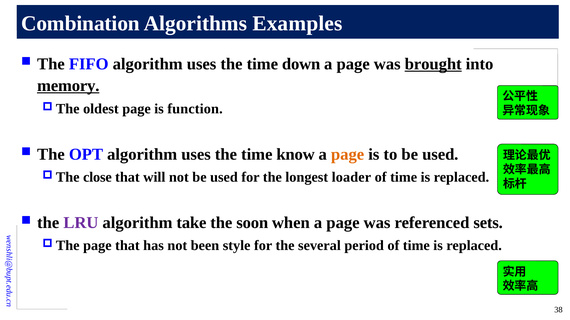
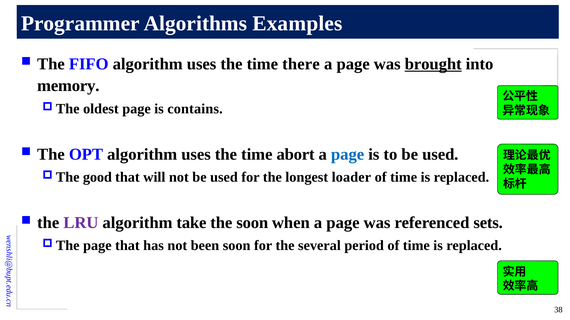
Combination: Combination -> Programmer
down: down -> there
memory underline: present -> none
function: function -> contains
know: know -> abort
page at (348, 155) colour: orange -> blue
close: close -> good
been style: style -> soon
